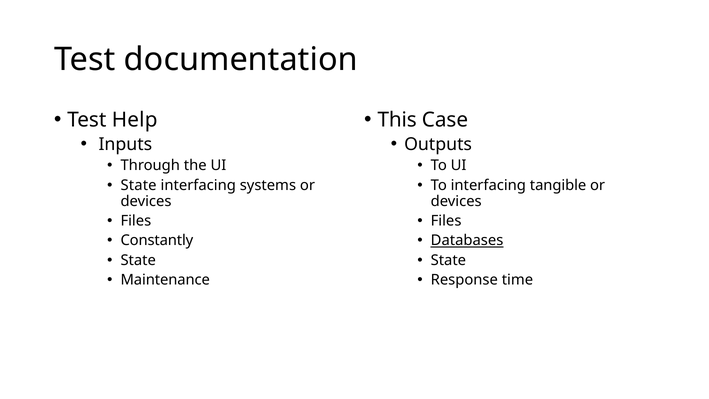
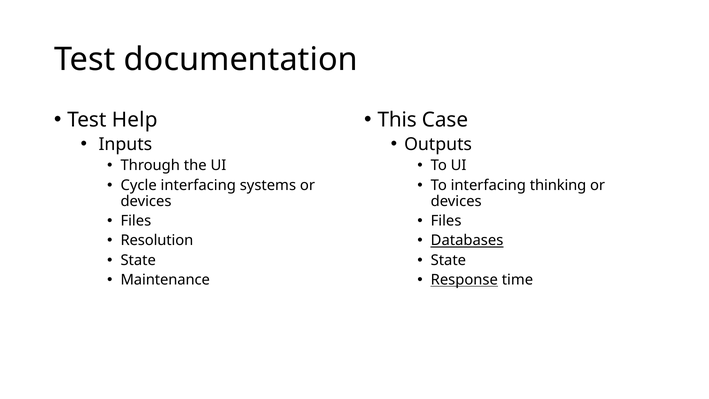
State at (139, 185): State -> Cycle
tangible: tangible -> thinking
Constantly: Constantly -> Resolution
Response underline: none -> present
